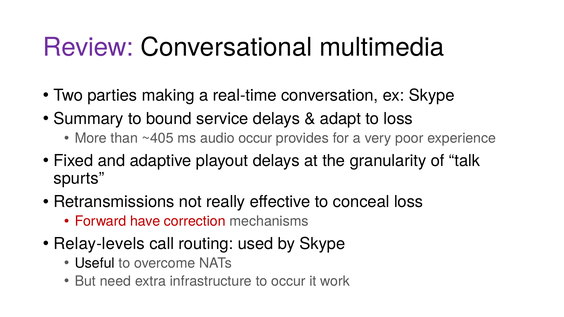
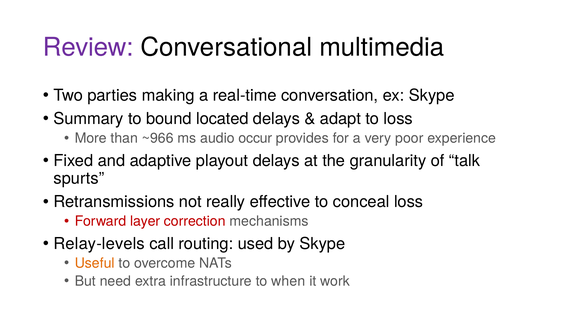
service: service -> located
~405: ~405 -> ~966
have: have -> layer
Useful colour: black -> orange
to occur: occur -> when
